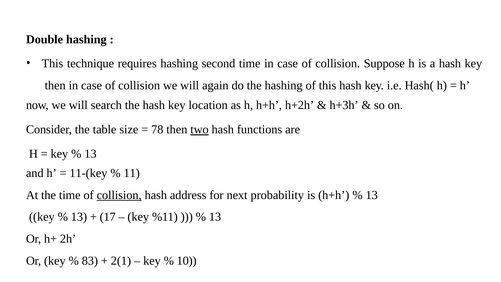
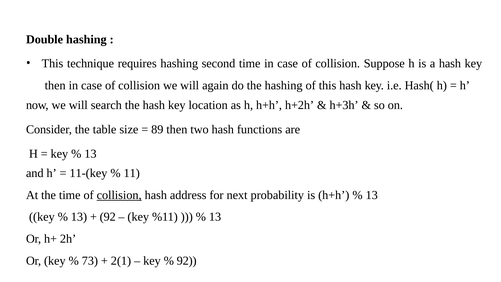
78: 78 -> 89
two underline: present -> none
17 at (108, 217): 17 -> 92
83: 83 -> 73
10 at (187, 261): 10 -> 92
